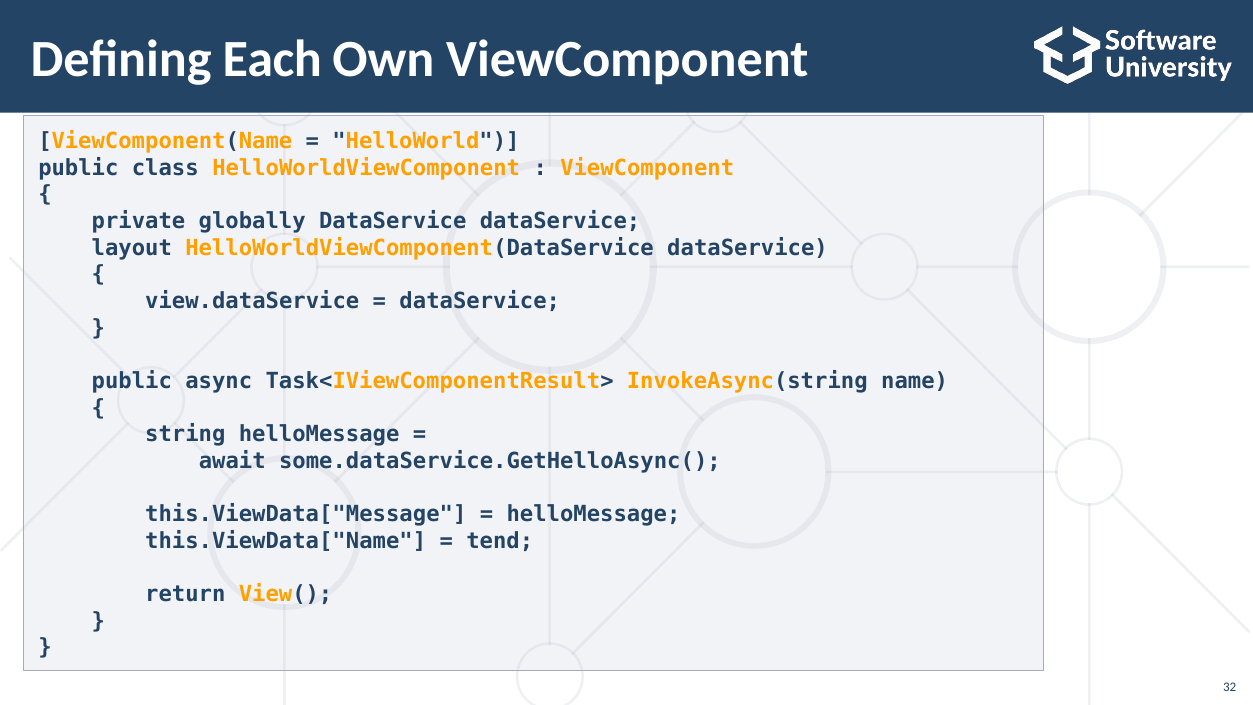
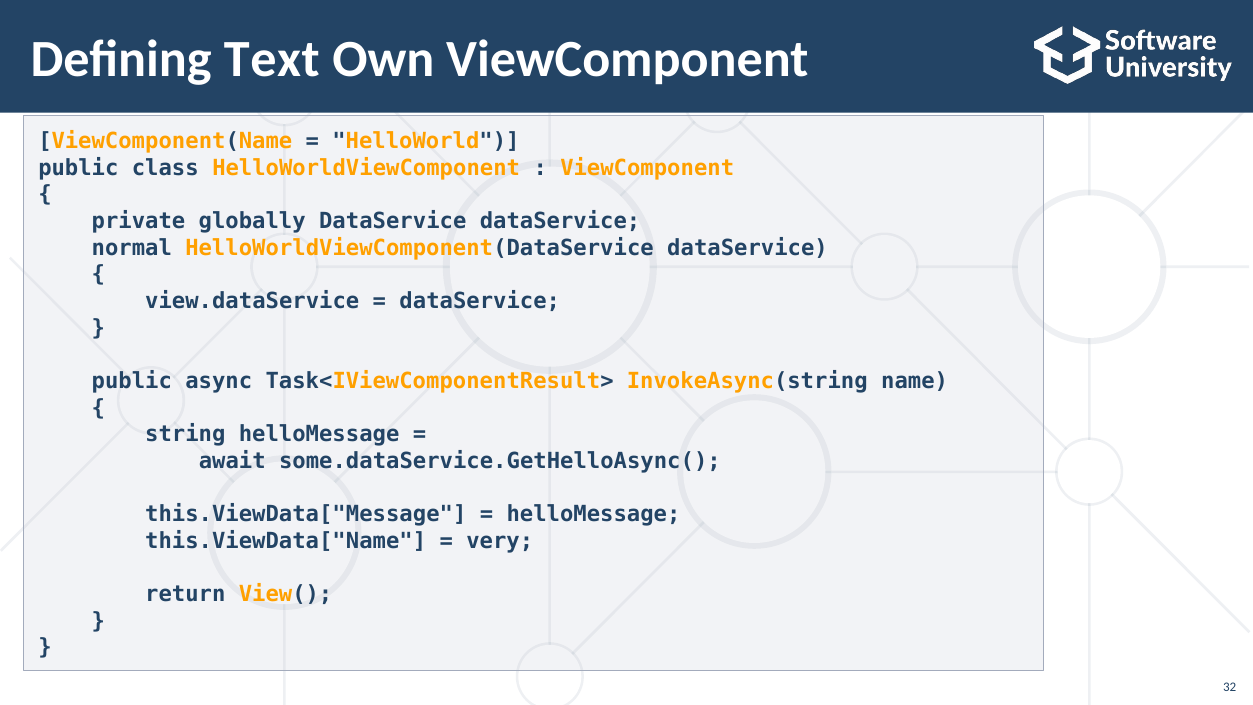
Each: Each -> Text
layout: layout -> normal
tend: tend -> very
